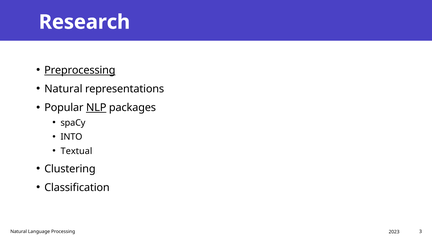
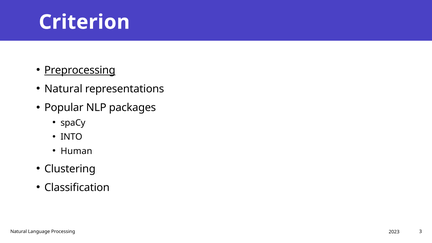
Research: Research -> Criterion
NLP underline: present -> none
Textual: Textual -> Human
